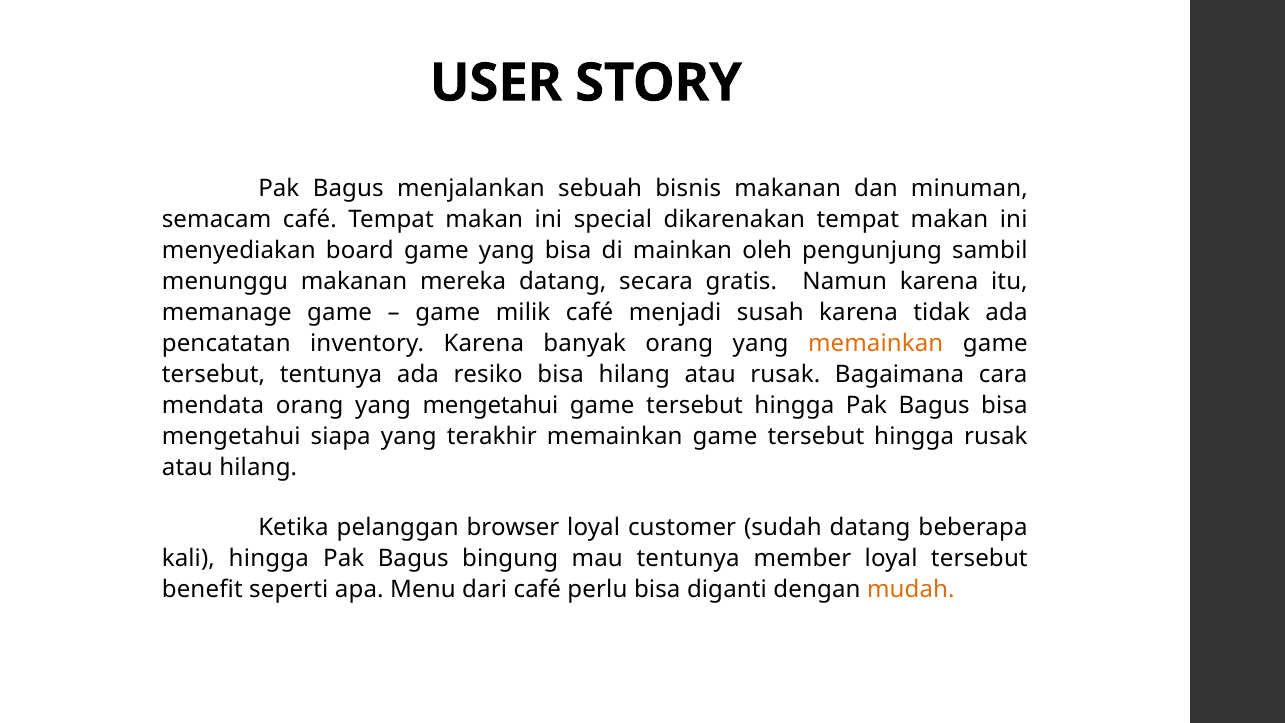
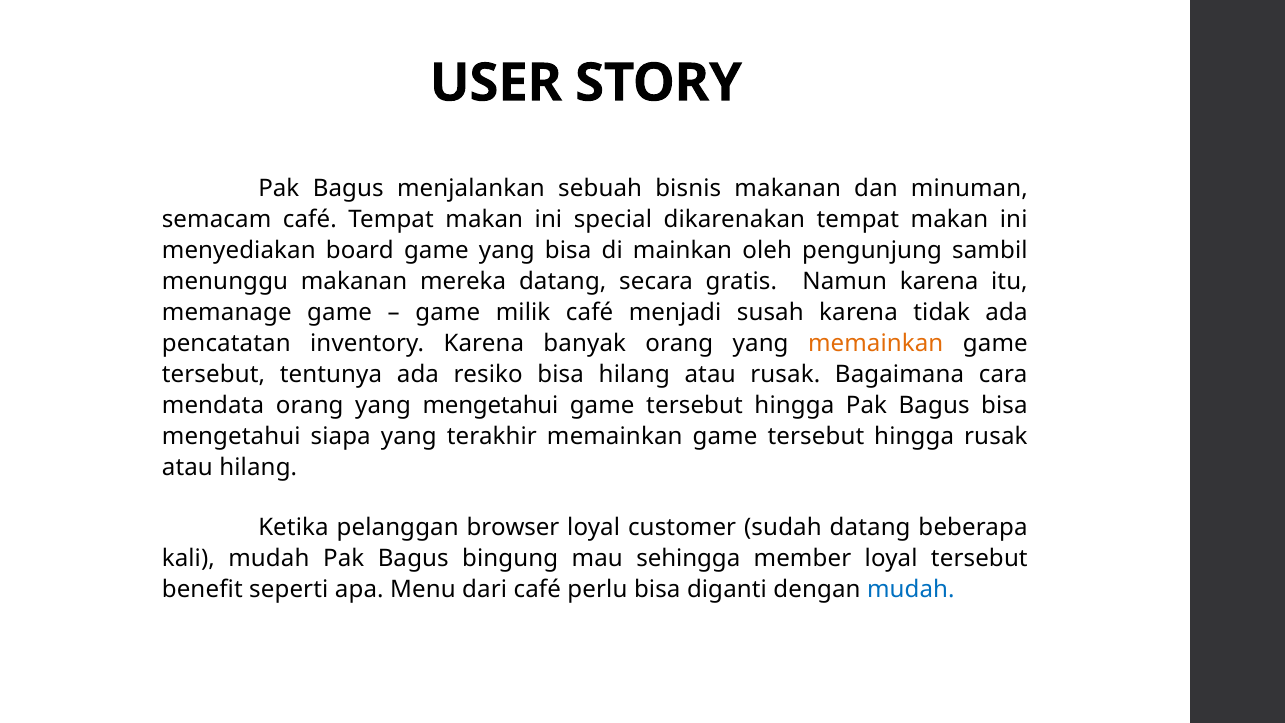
kali hingga: hingga -> mudah
mau tentunya: tentunya -> sehingga
mudah at (911, 589) colour: orange -> blue
